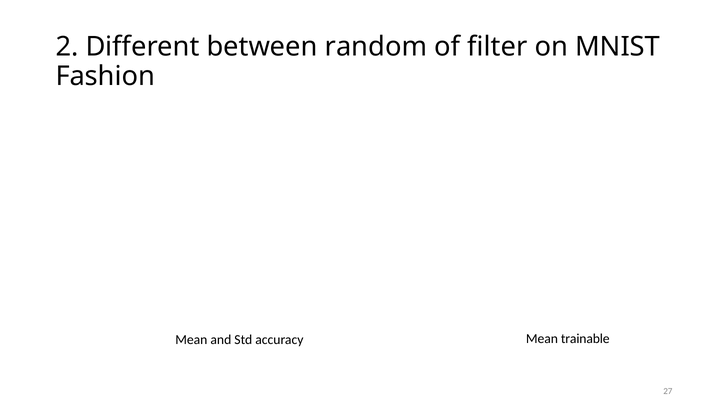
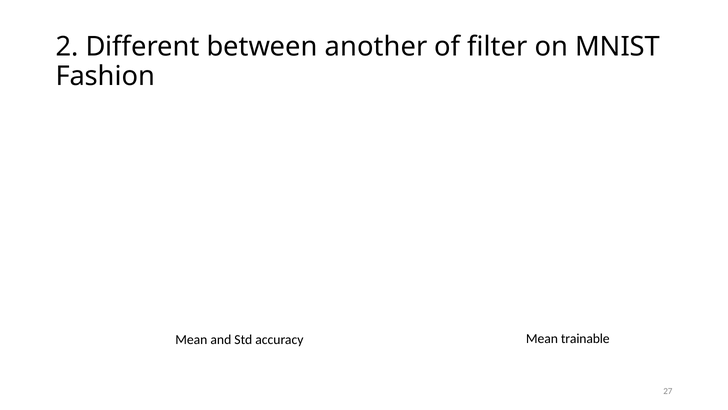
random: random -> another
